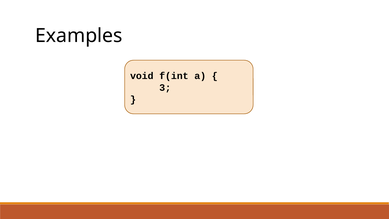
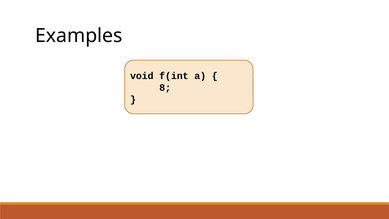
3: 3 -> 8
